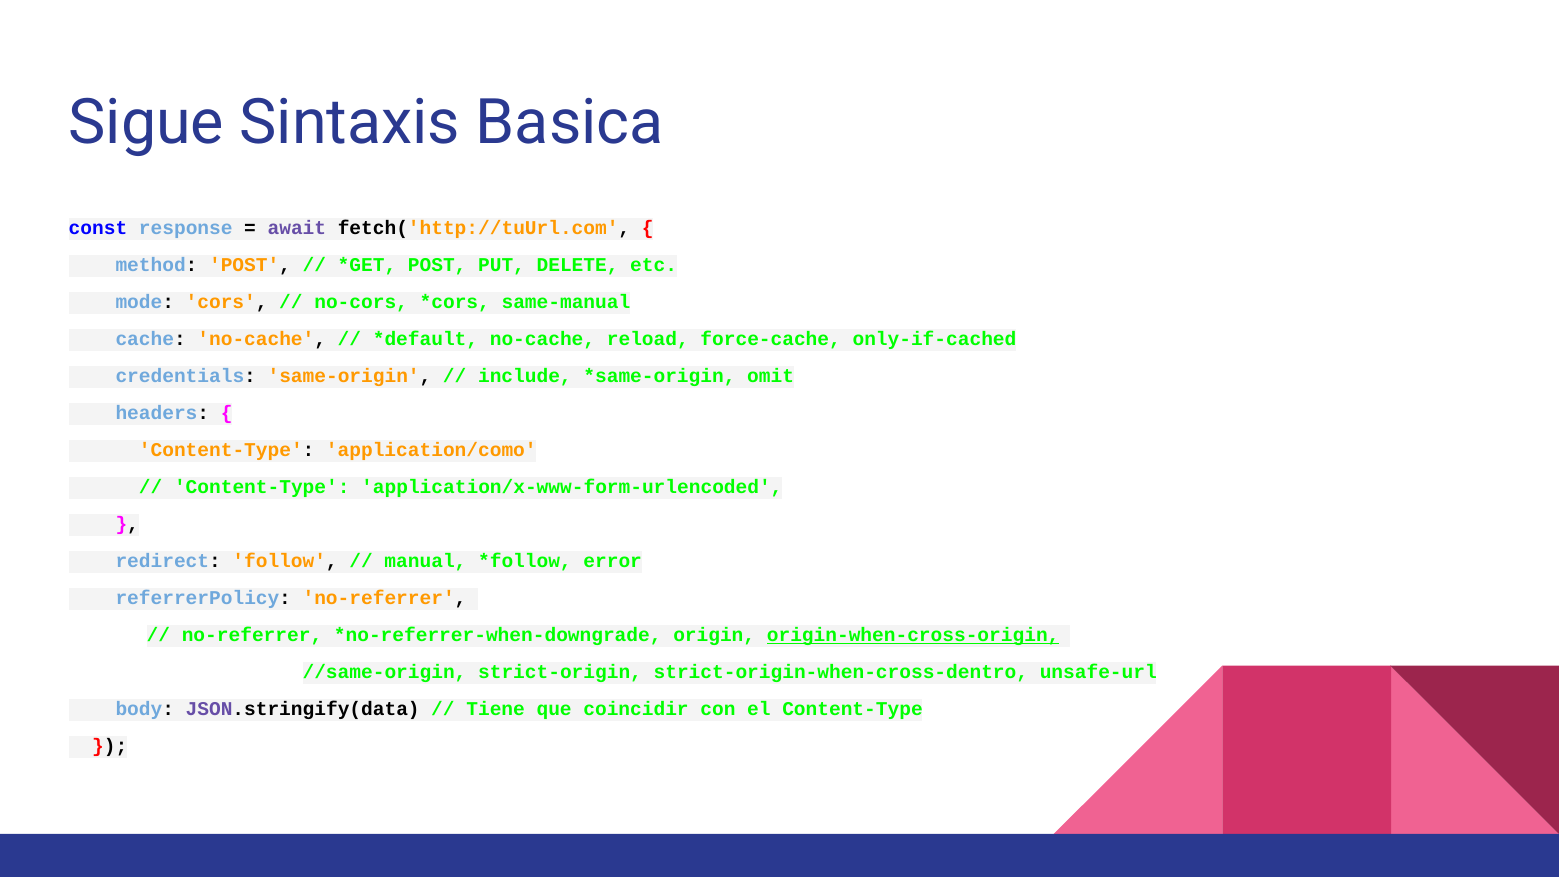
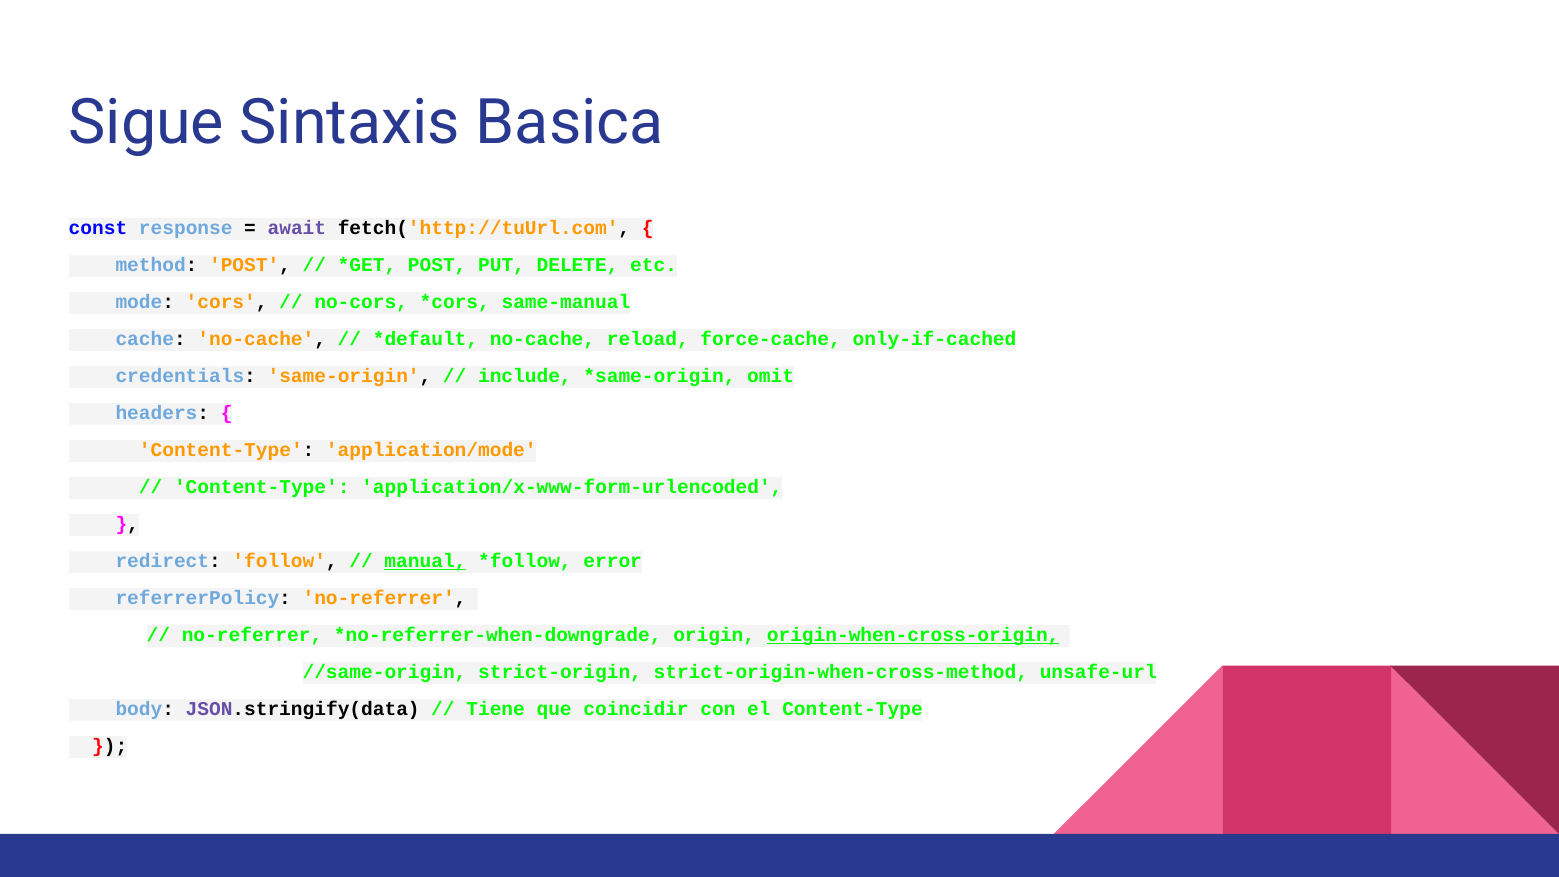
application/como: application/como -> application/mode
manual underline: none -> present
strict-origin-when-cross-dentro: strict-origin-when-cross-dentro -> strict-origin-when-cross-method
